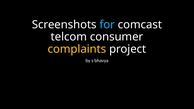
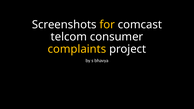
for colour: light blue -> yellow
